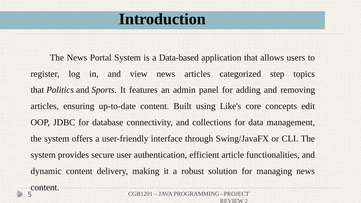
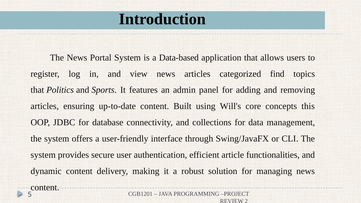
step: step -> find
Like's: Like's -> Will's
edit: edit -> this
